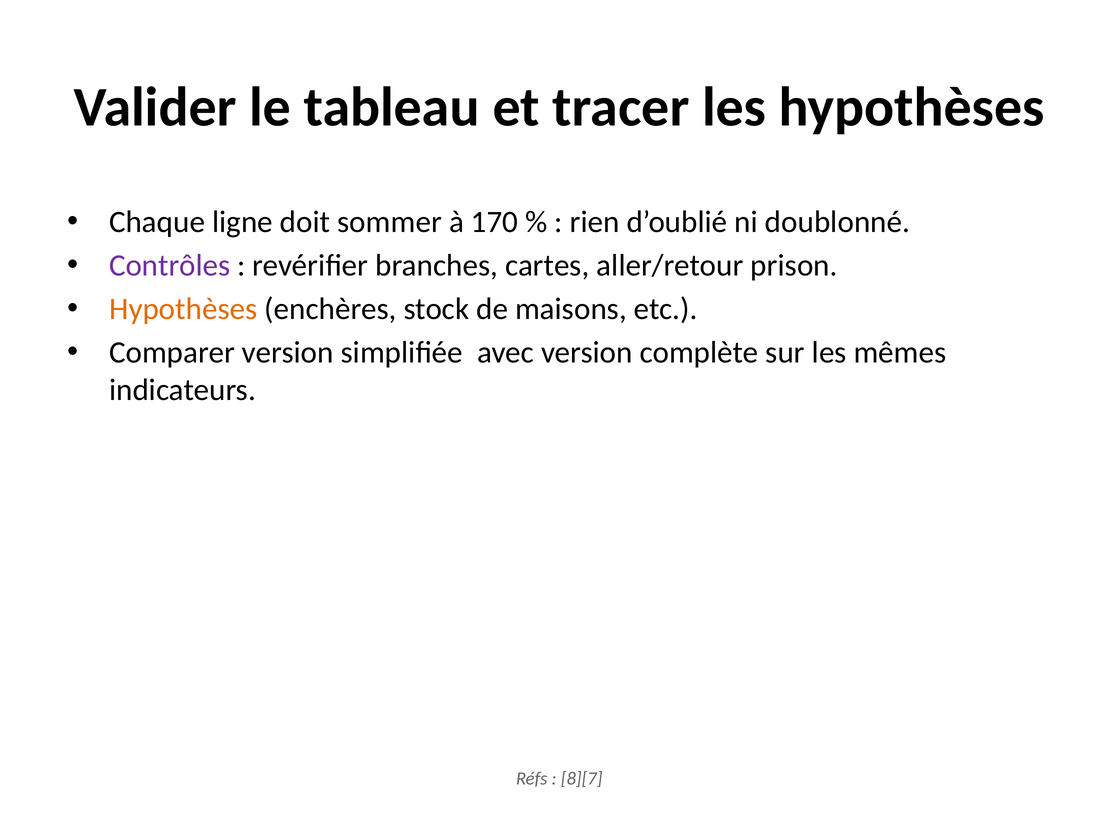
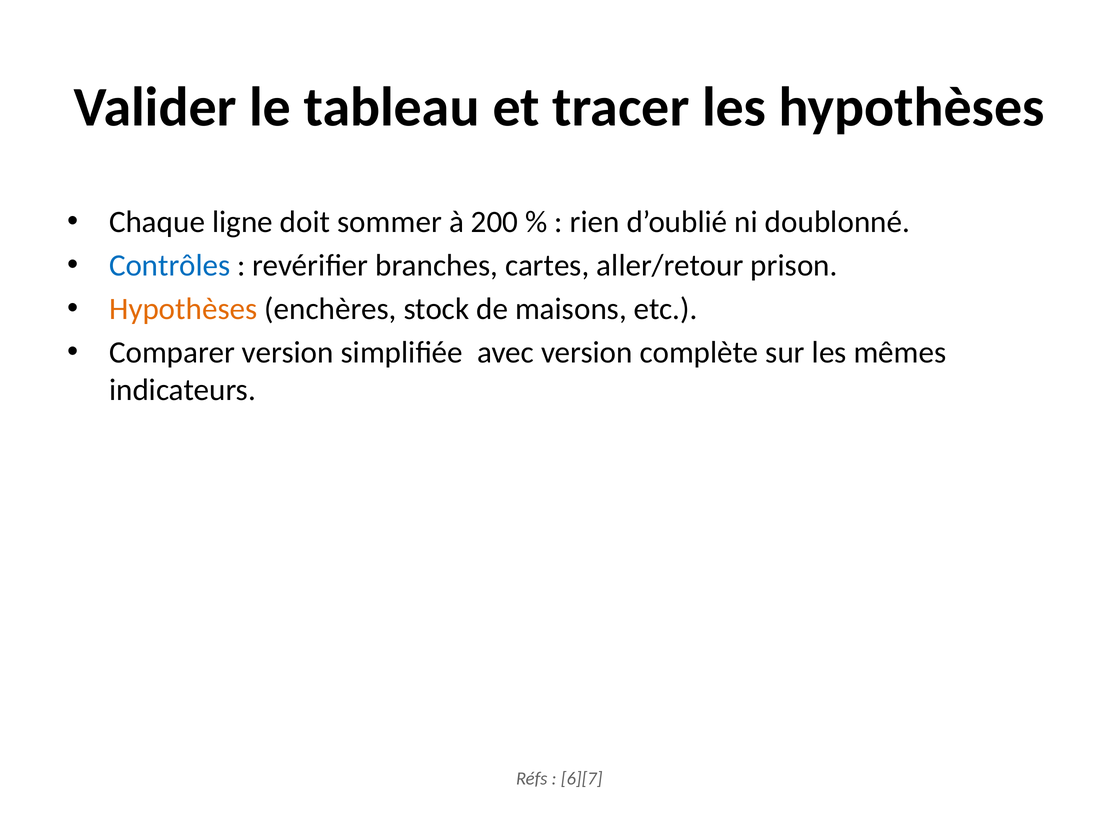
170: 170 -> 200
Contrôles colour: purple -> blue
8][7: 8][7 -> 6][7
